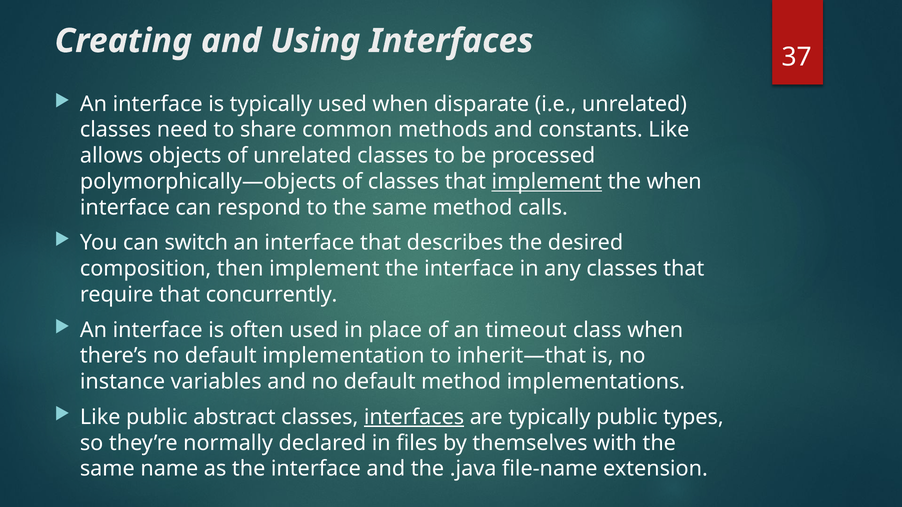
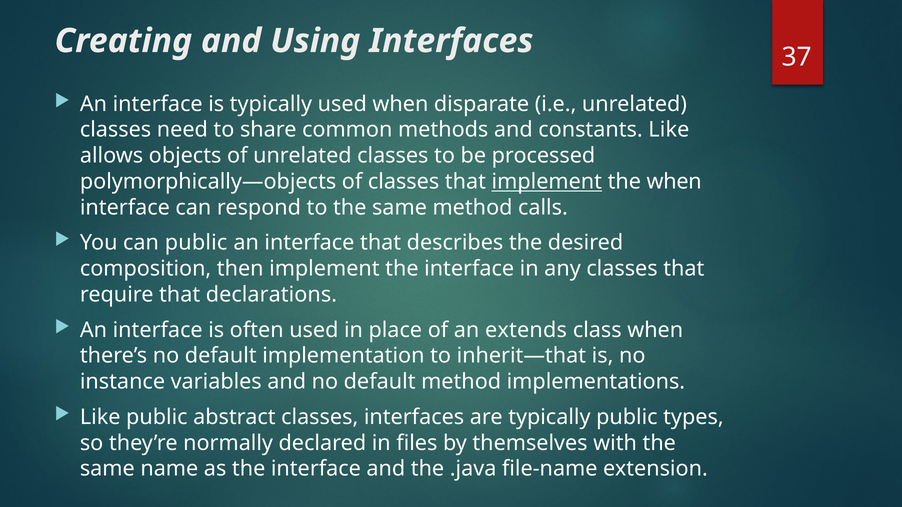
can switch: switch -> public
concurrently: concurrently -> declarations
timeout: timeout -> extends
interfaces at (414, 417) underline: present -> none
